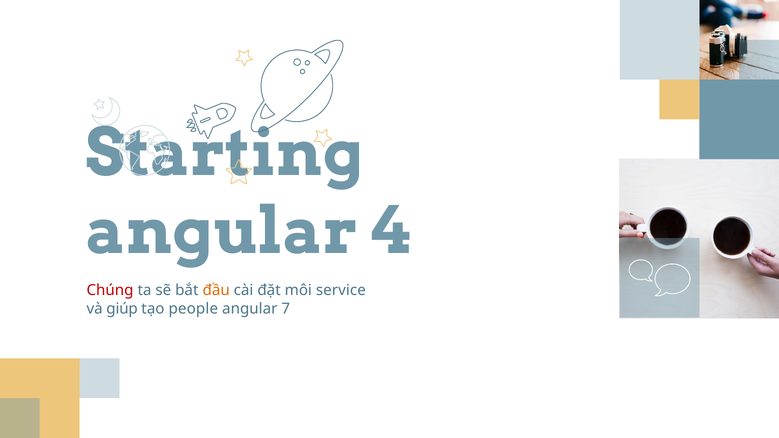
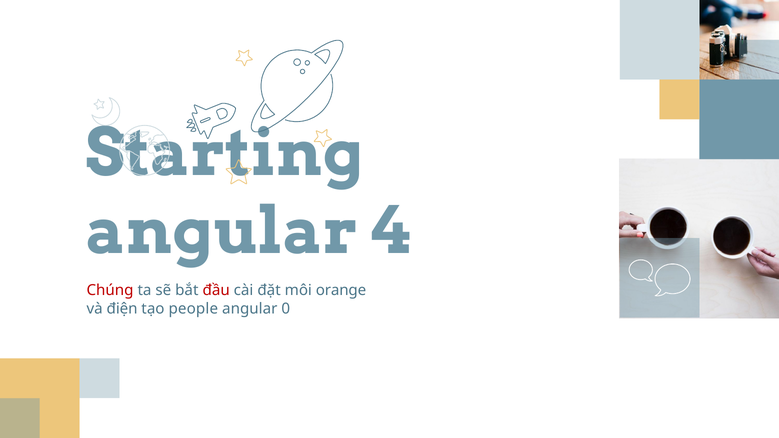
đầu colour: orange -> red
service: service -> orange
giúp: giúp -> điện
7: 7 -> 0
